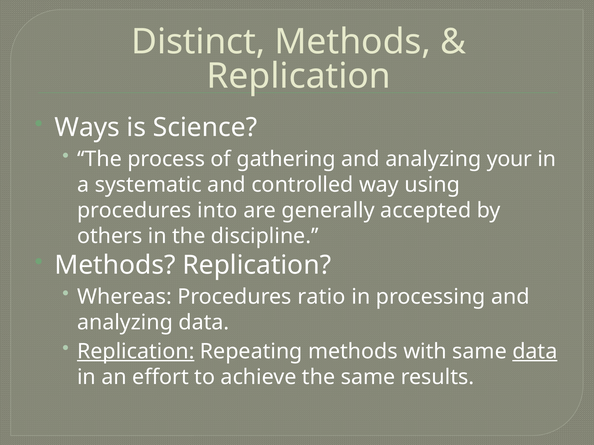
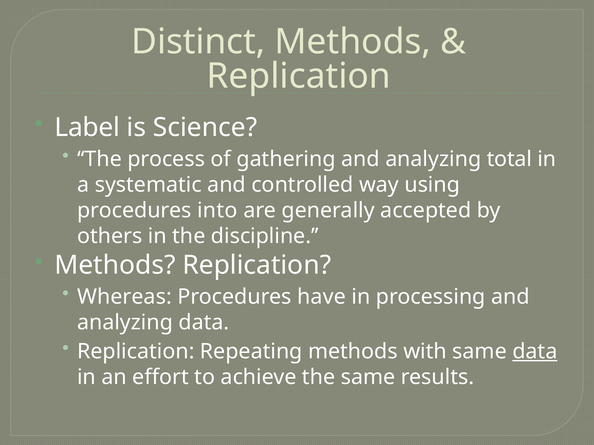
Ways: Ways -> Label
your: your -> total
ratio: ratio -> have
Replication at (136, 352) underline: present -> none
